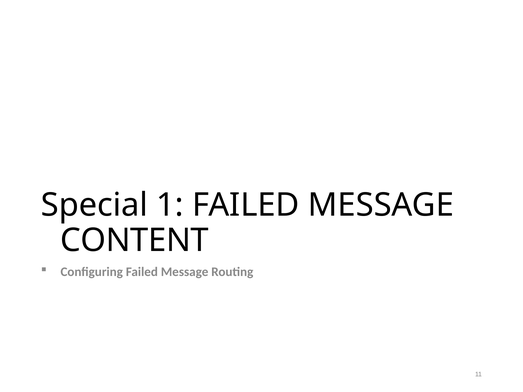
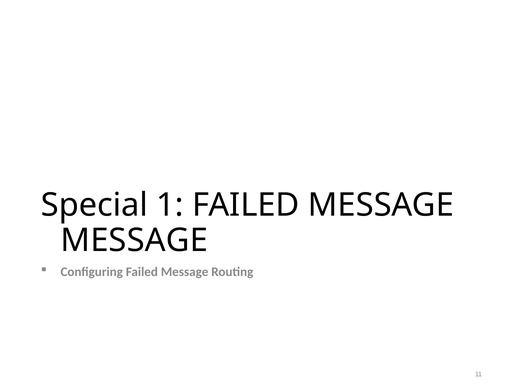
CONTENT at (134, 240): CONTENT -> MESSAGE
